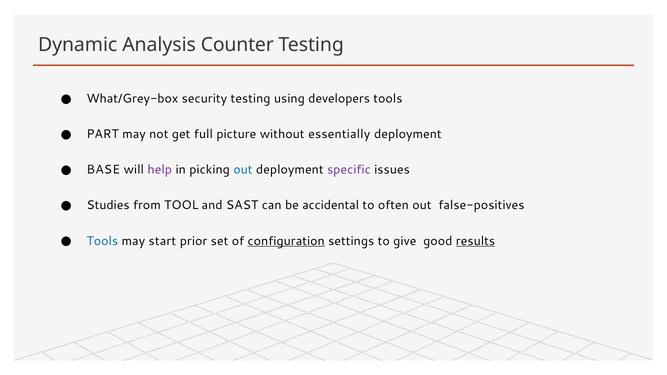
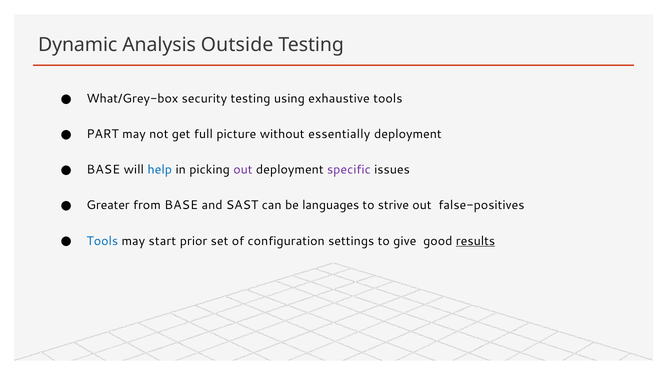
Counter: Counter -> Outside
developers: developers -> exhaustive
help colour: purple -> blue
out at (243, 170) colour: blue -> purple
Studies: Studies -> Greater
from TOOL: TOOL -> BASE
accidental: accidental -> languages
often: often -> strive
configuration underline: present -> none
